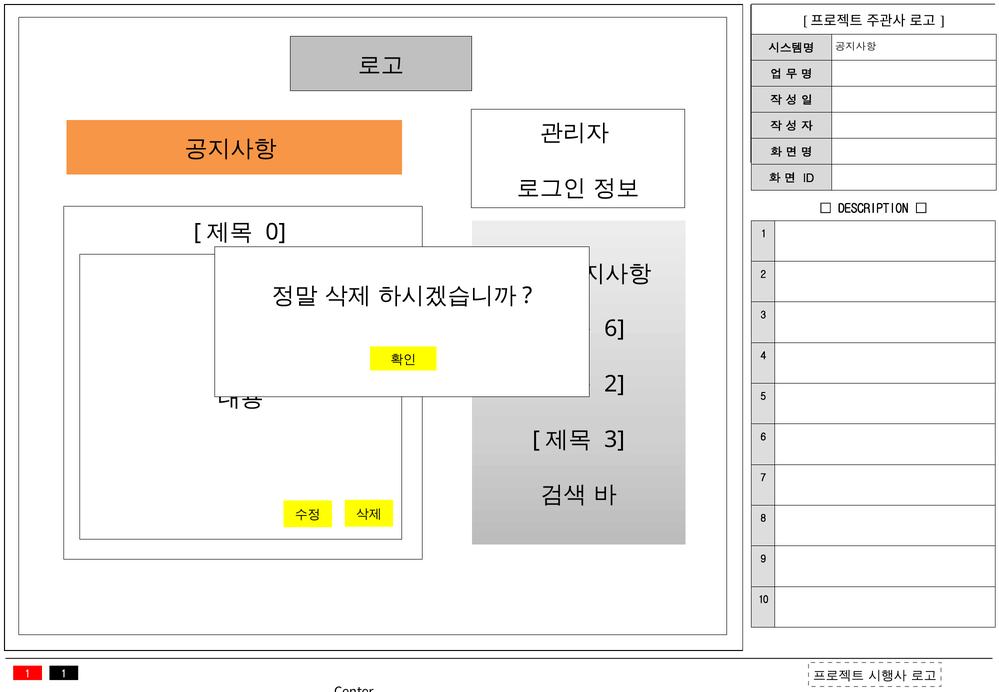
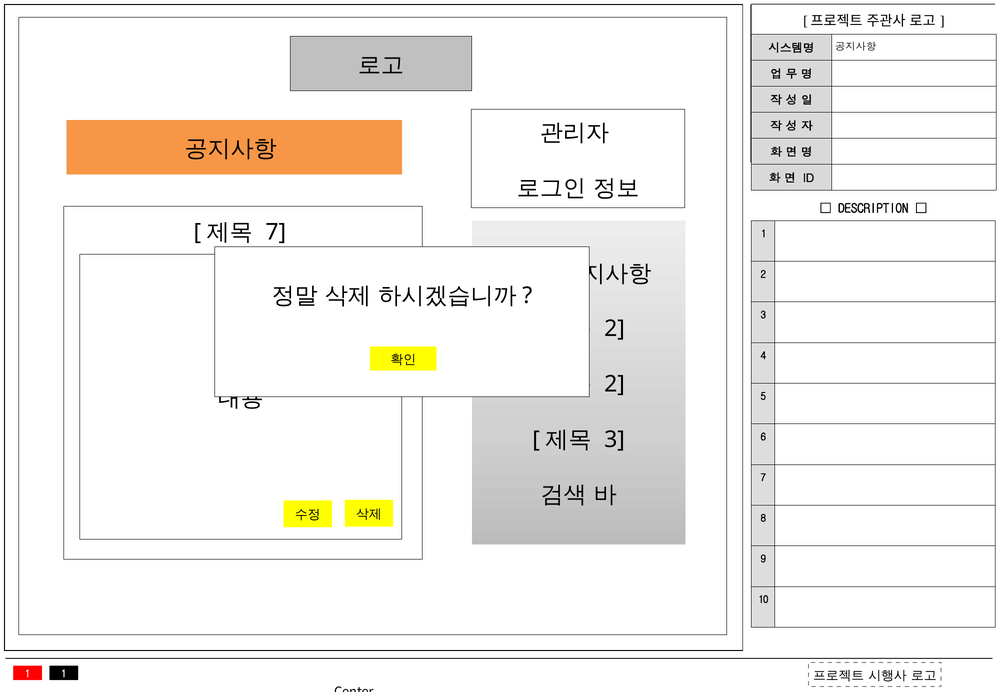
0 at (276, 232): 0 -> 7
6 at (615, 329): 6 -> 2
